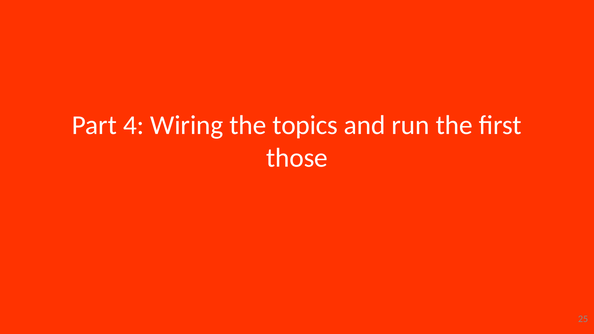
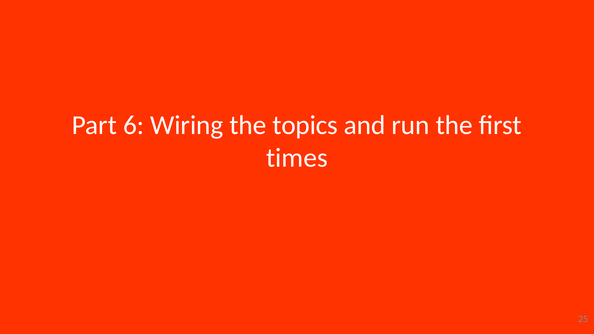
4: 4 -> 6
those: those -> times
